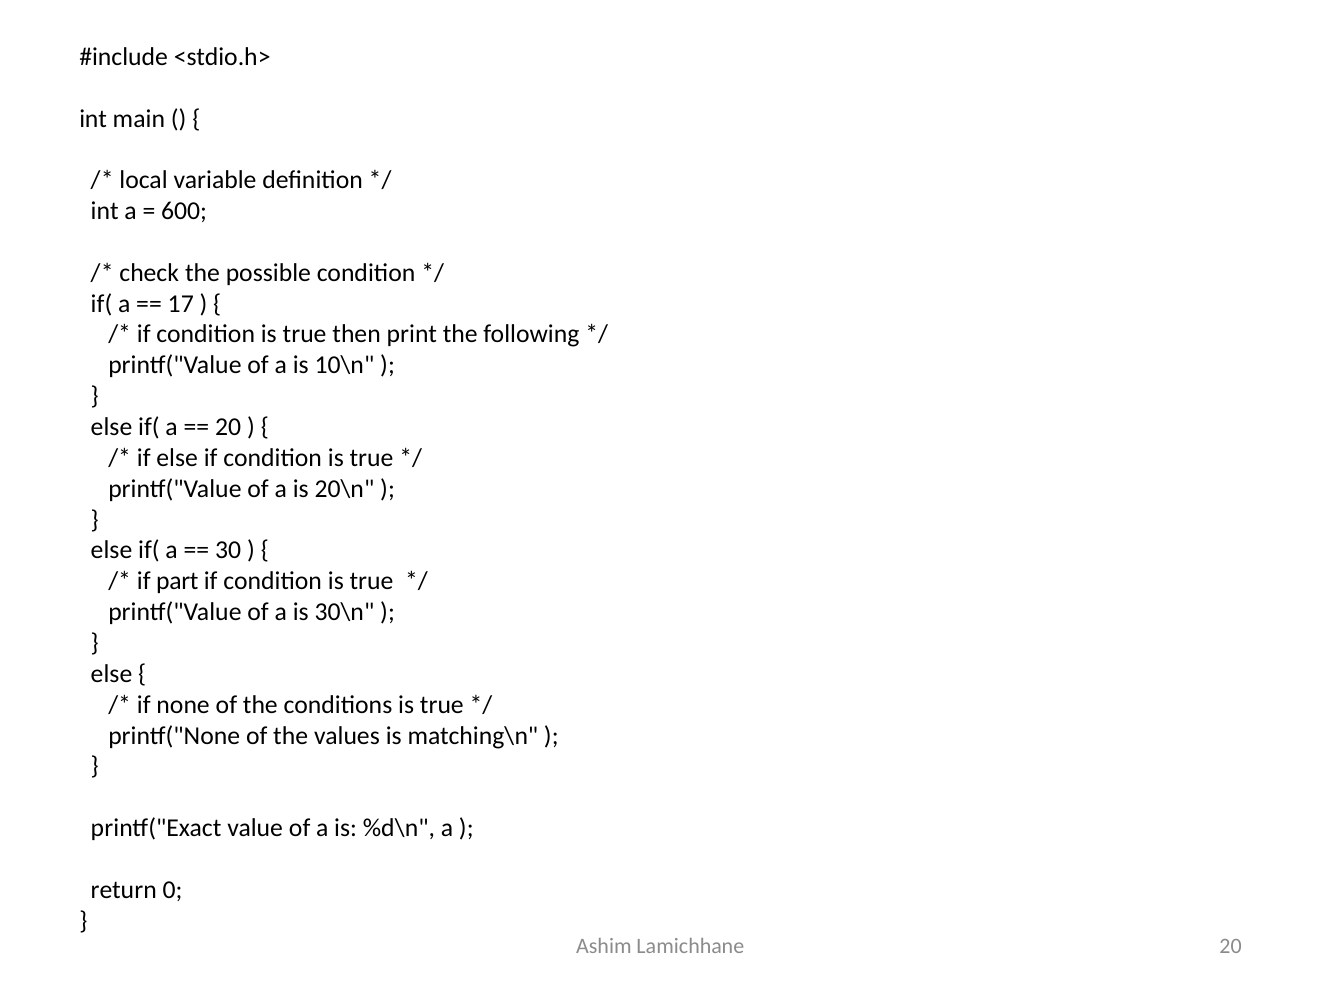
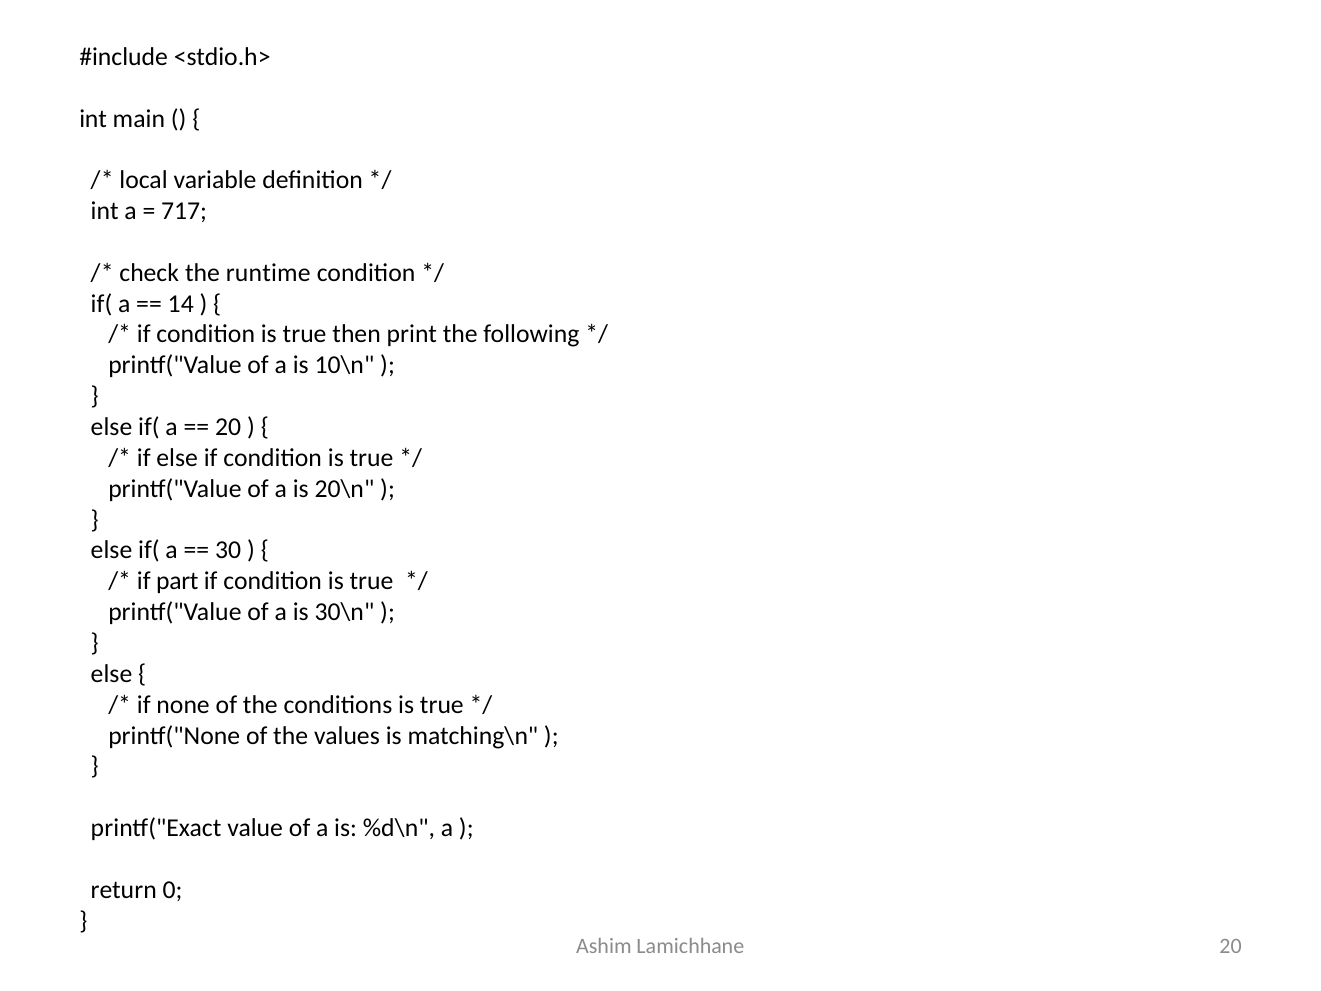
600: 600 -> 717
possible: possible -> runtime
17: 17 -> 14
